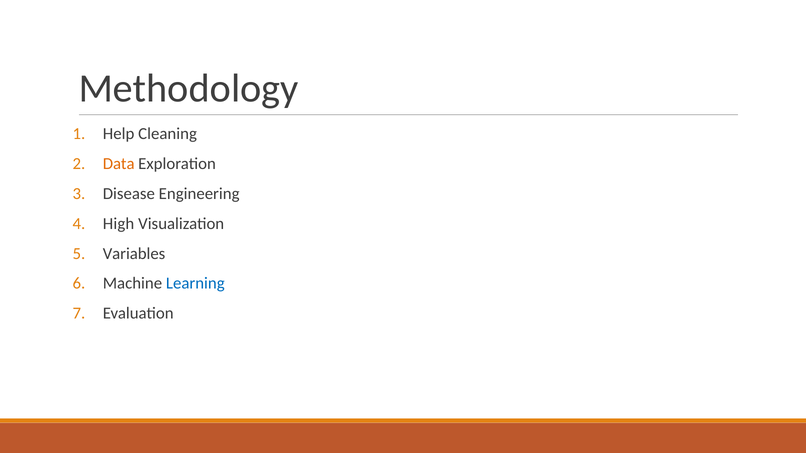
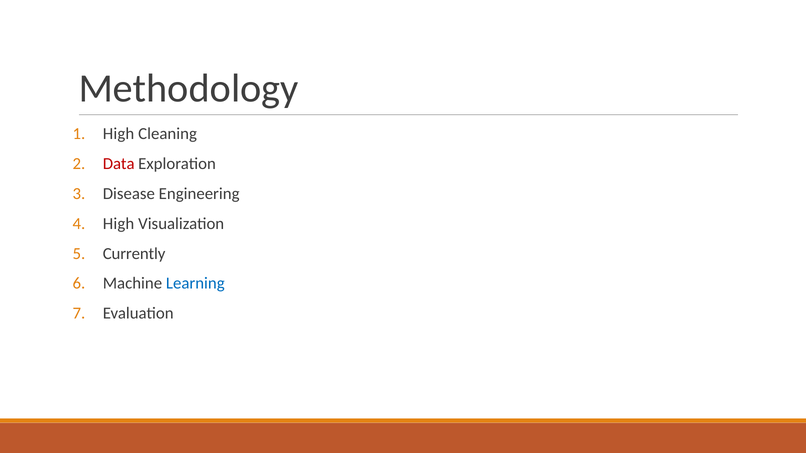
Help at (119, 134): Help -> High
Data colour: orange -> red
Variables: Variables -> Currently
